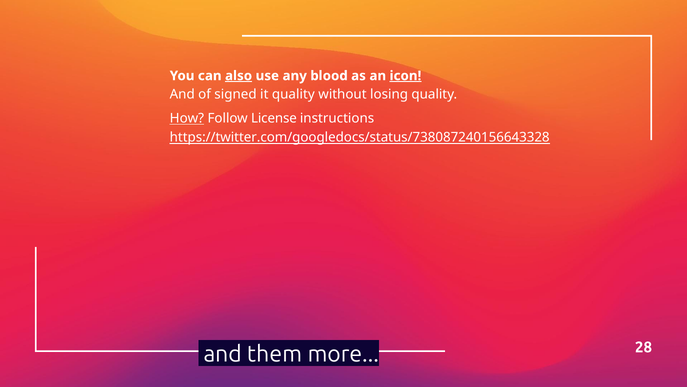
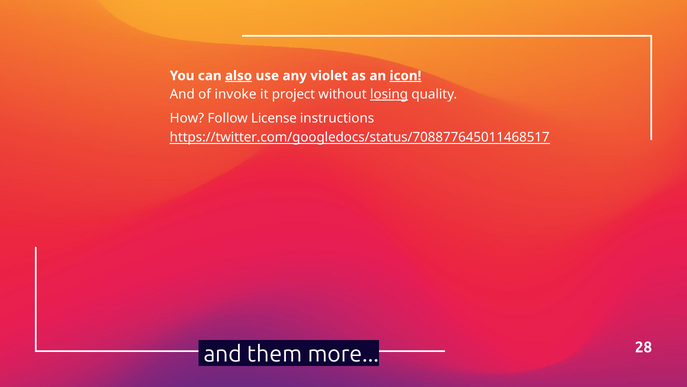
blood: blood -> violet
signed: signed -> invoke
it quality: quality -> project
losing underline: none -> present
How underline: present -> none
https://twitter.com/googledocs/status/738087240156643328: https://twitter.com/googledocs/status/738087240156643328 -> https://twitter.com/googledocs/status/708877645011468517
